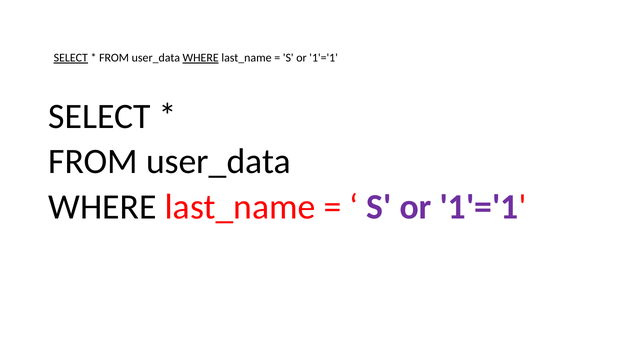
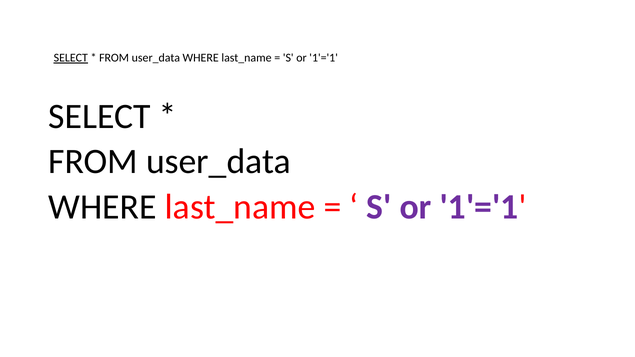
WHERE at (201, 58) underline: present -> none
